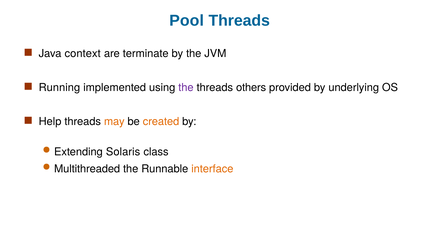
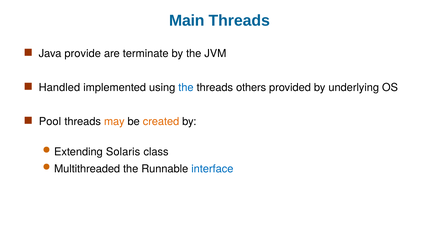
Pool: Pool -> Main
context: context -> provide
Running: Running -> Handled
the at (186, 88) colour: purple -> blue
Help: Help -> Pool
interface colour: orange -> blue
